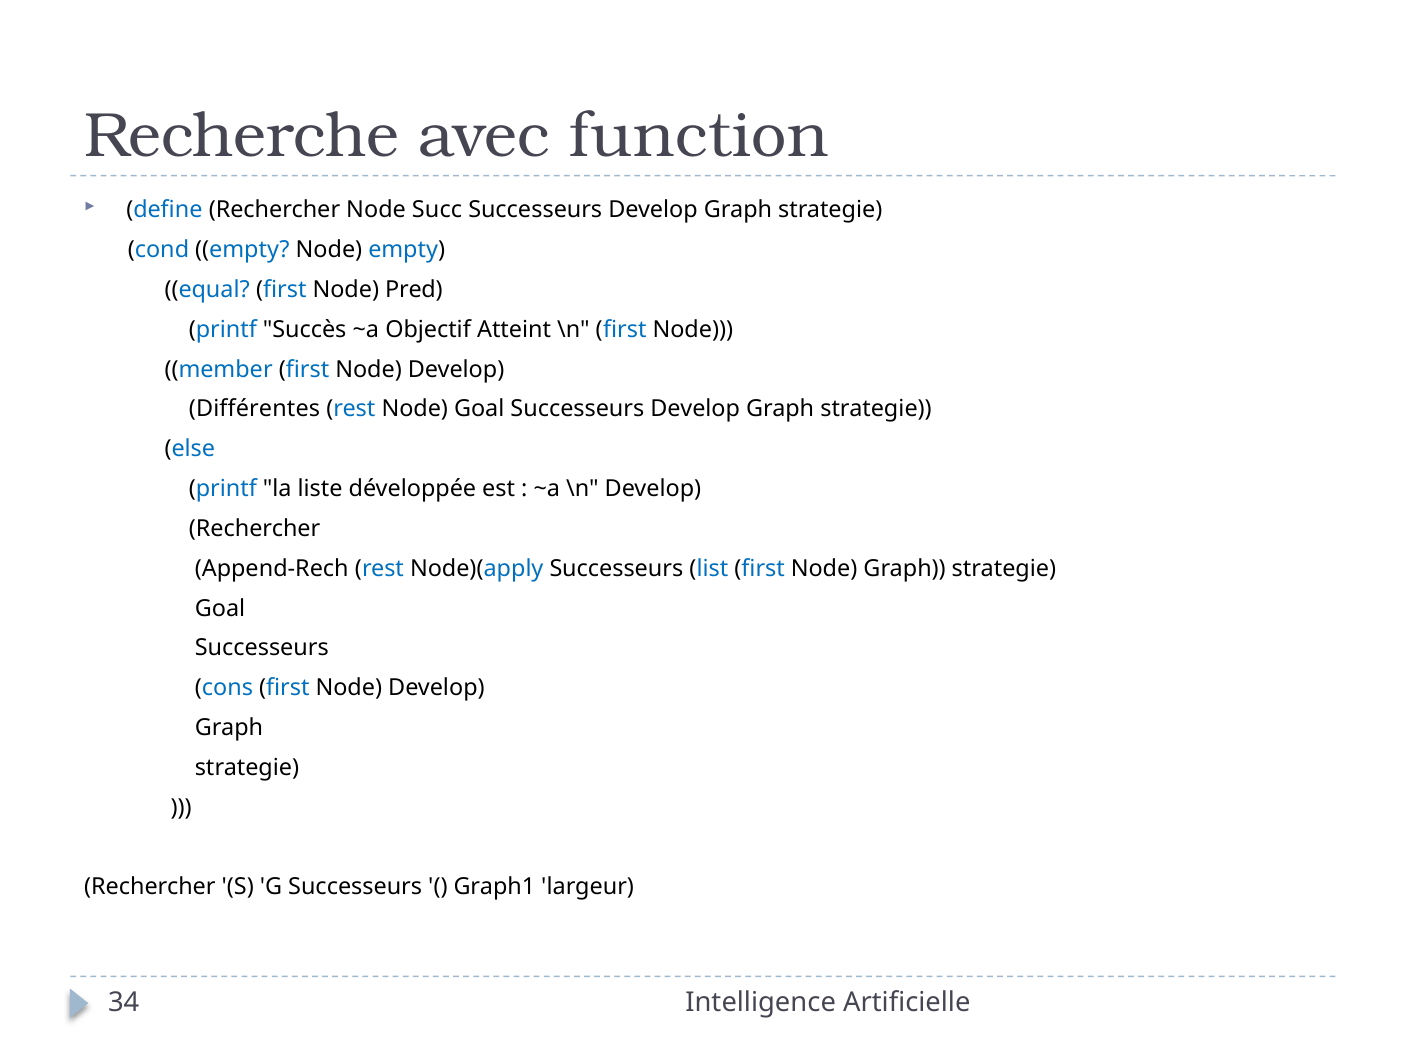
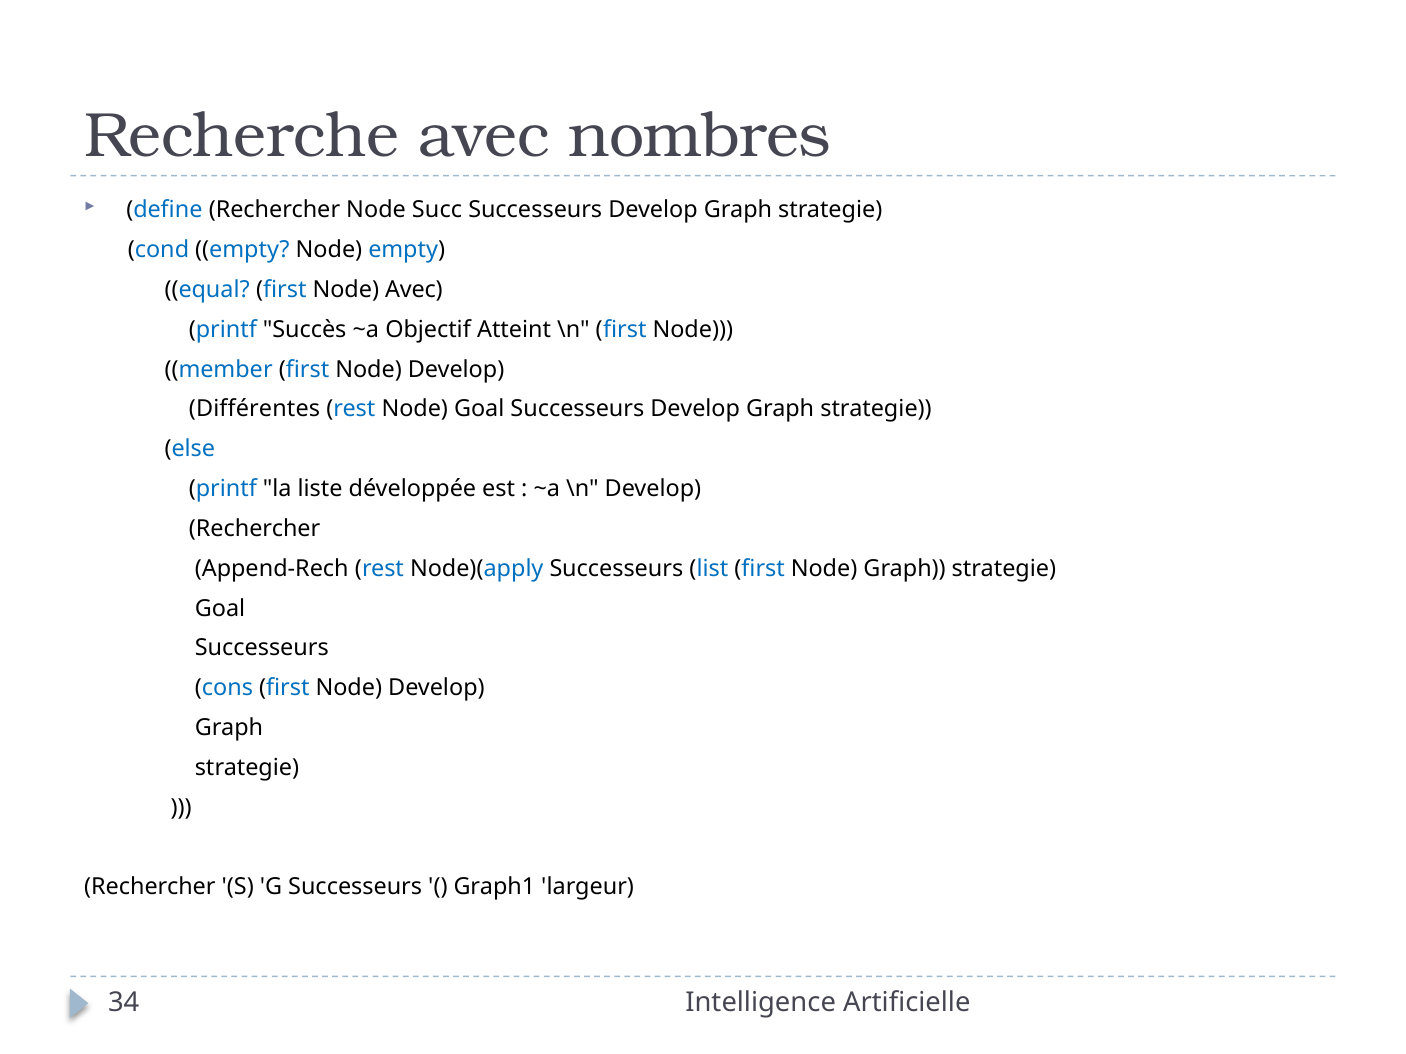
function: function -> nombres
Node Pred: Pred -> Avec
